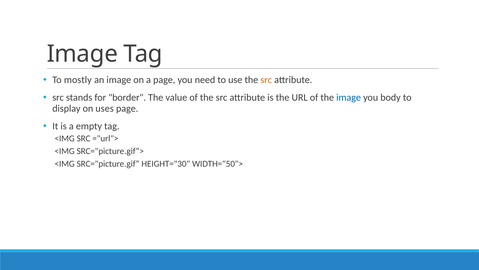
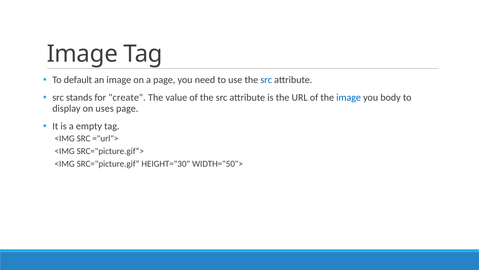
mostly: mostly -> default
src at (266, 80) colour: orange -> blue
border: border -> create
